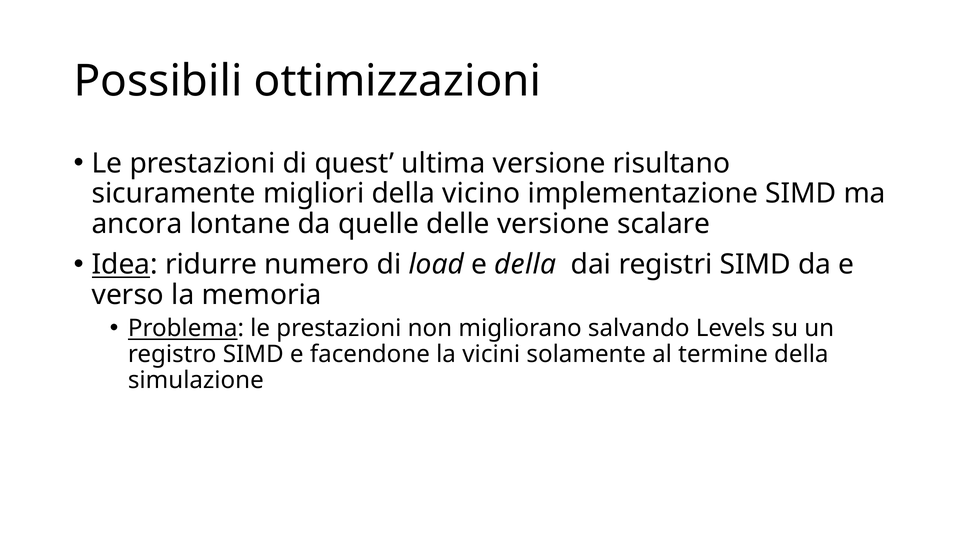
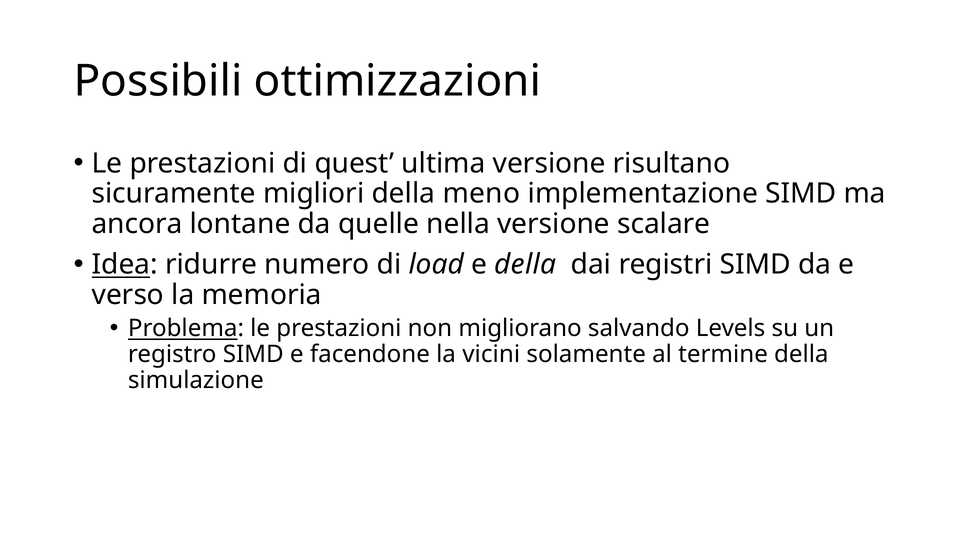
vicino: vicino -> meno
delle: delle -> nella
